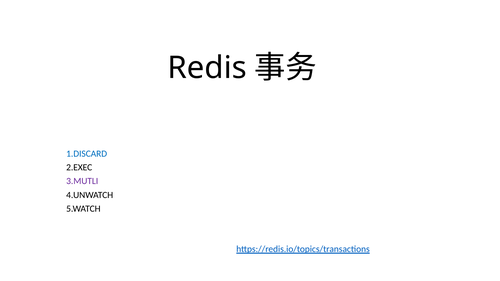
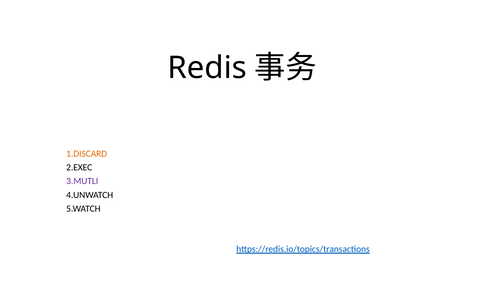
1.DISCARD colour: blue -> orange
